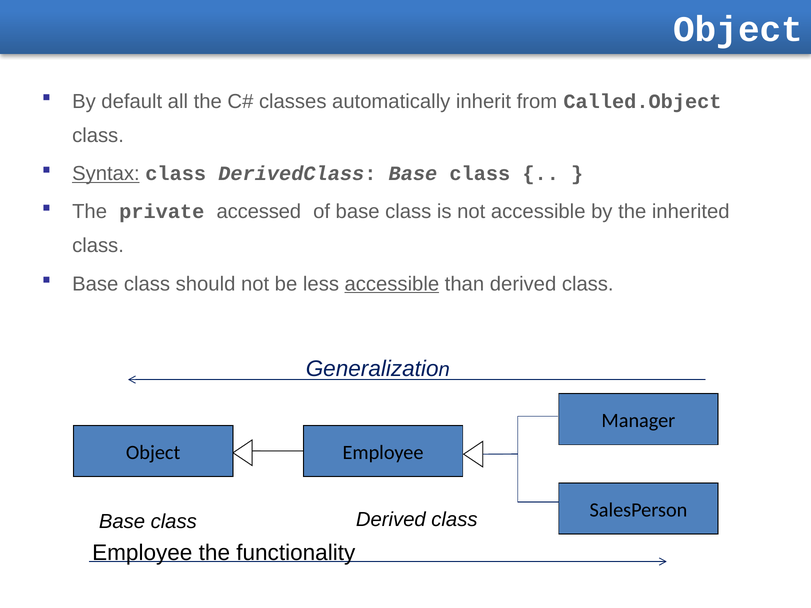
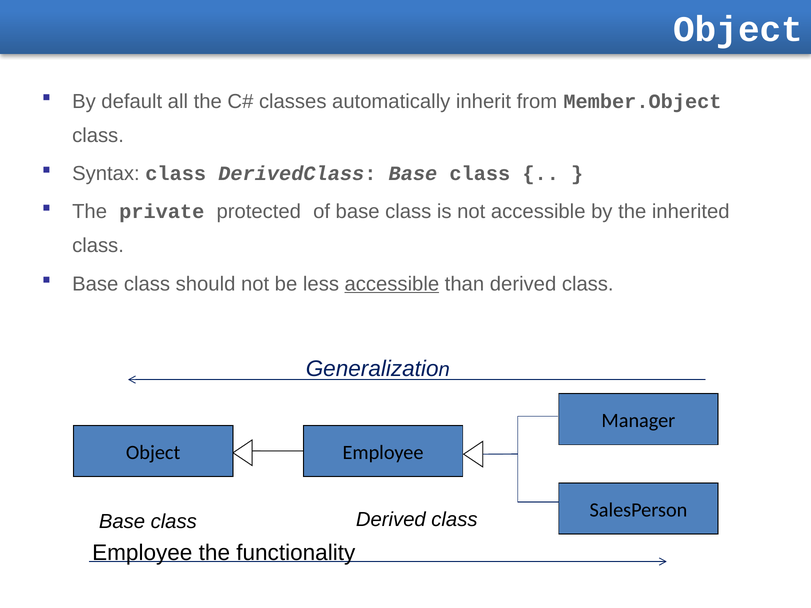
Called.Object: Called.Object -> Member.Object
Syntax underline: present -> none
accessed: accessed -> protected
